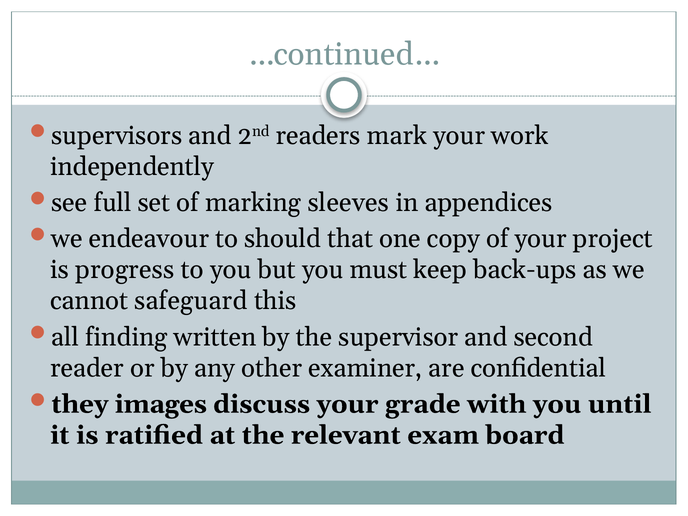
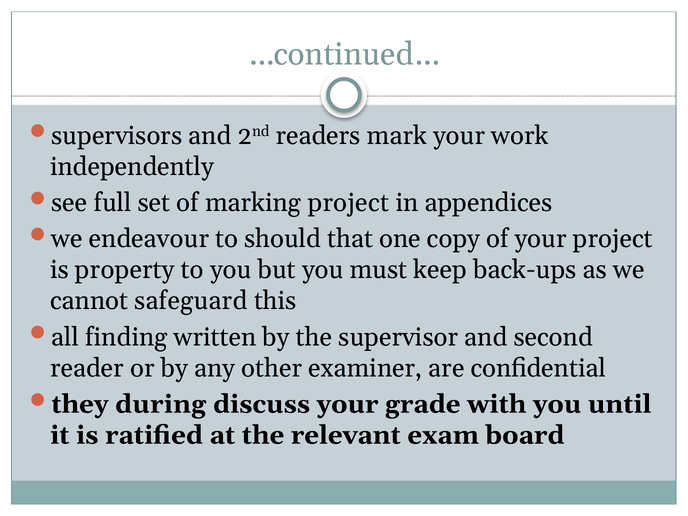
marking sleeves: sleeves -> project
progress: progress -> property
images: images -> during
